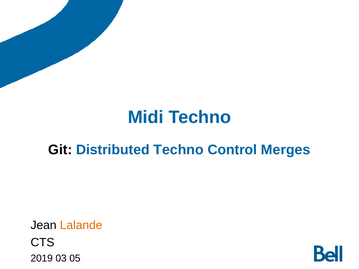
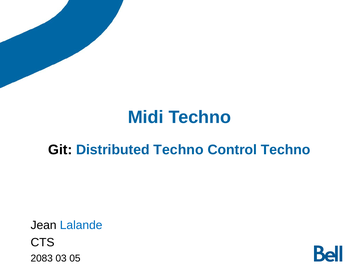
Control Merges: Merges -> Techno
Lalande colour: orange -> blue
2019: 2019 -> 2083
